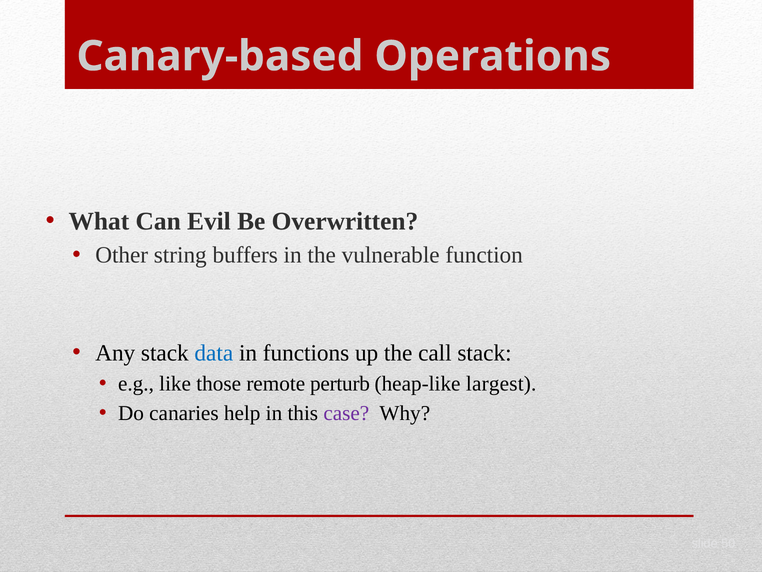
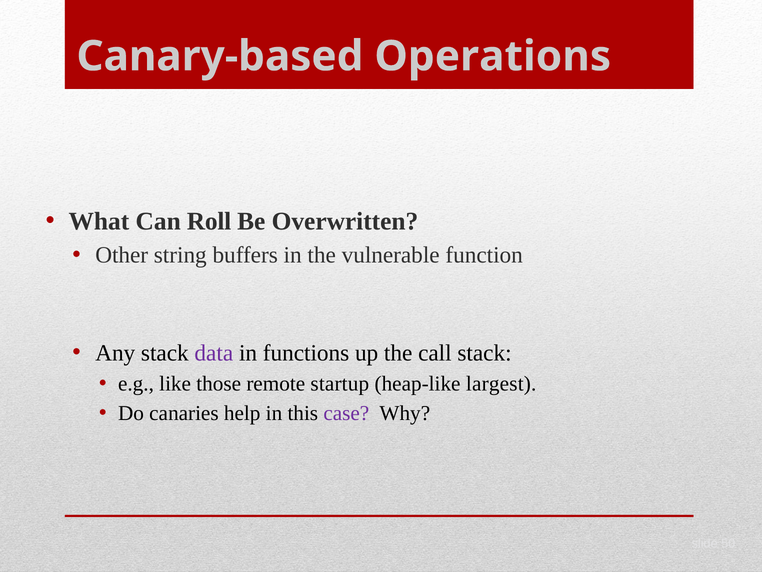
Evil: Evil -> Roll
data colour: blue -> purple
perturb: perturb -> startup
